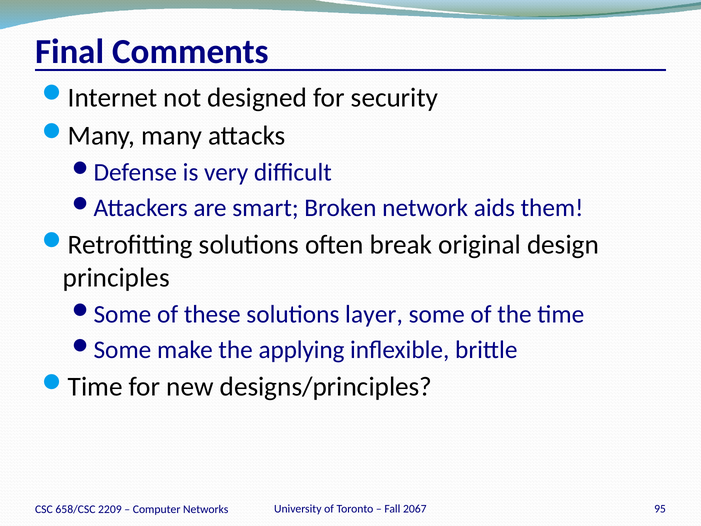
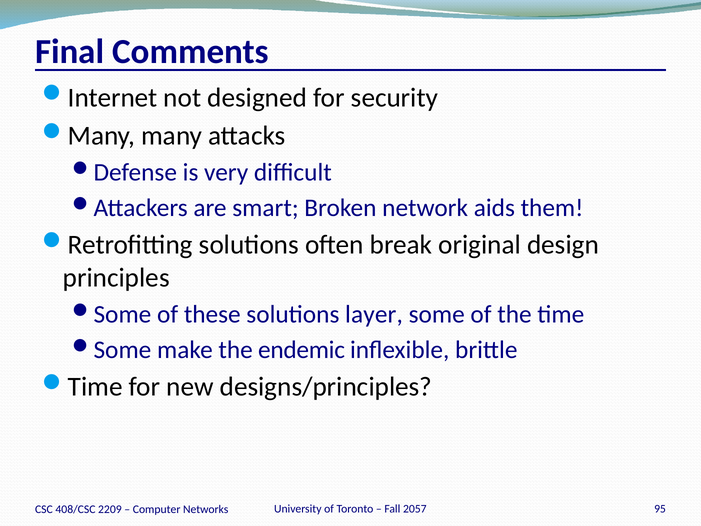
applying: applying -> endemic
2067: 2067 -> 2057
658/CSC: 658/CSC -> 408/CSC
